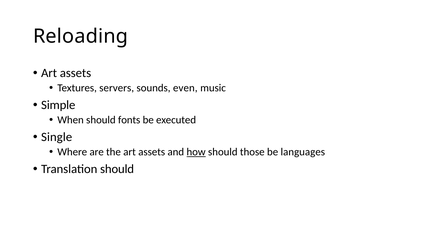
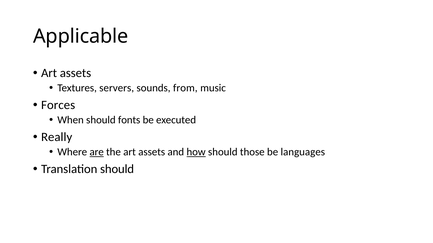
Reloading: Reloading -> Applicable
even: even -> from
Simple: Simple -> Forces
Single: Single -> Really
are underline: none -> present
